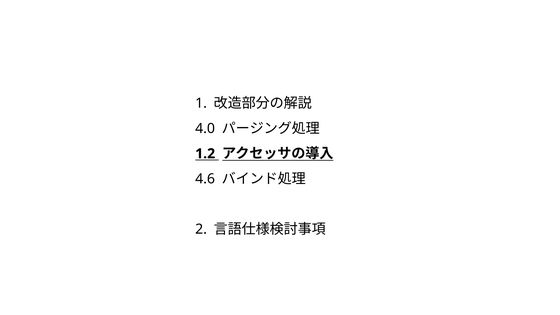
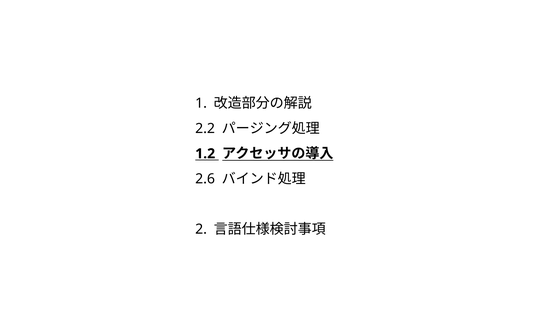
4.0: 4.0 -> 2.2
4.6: 4.6 -> 2.6
